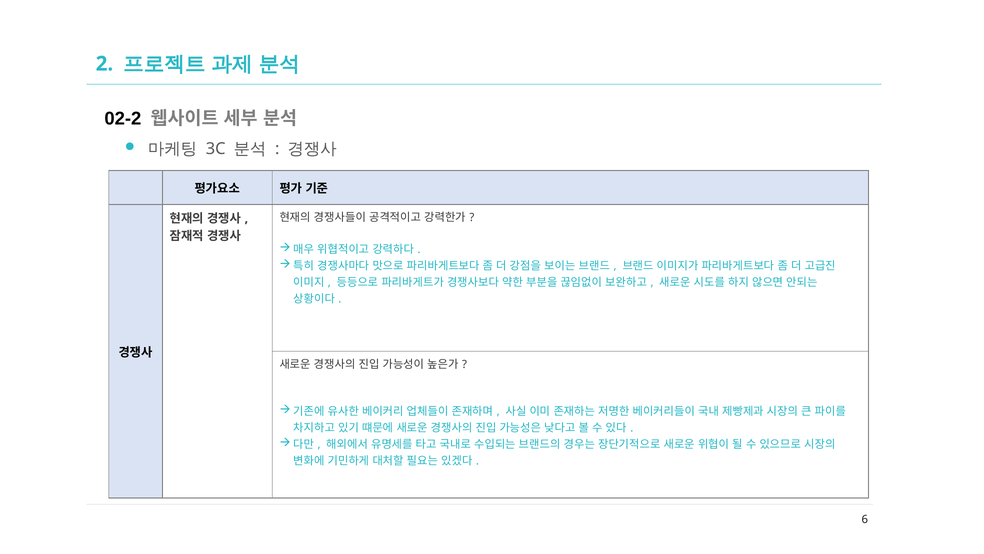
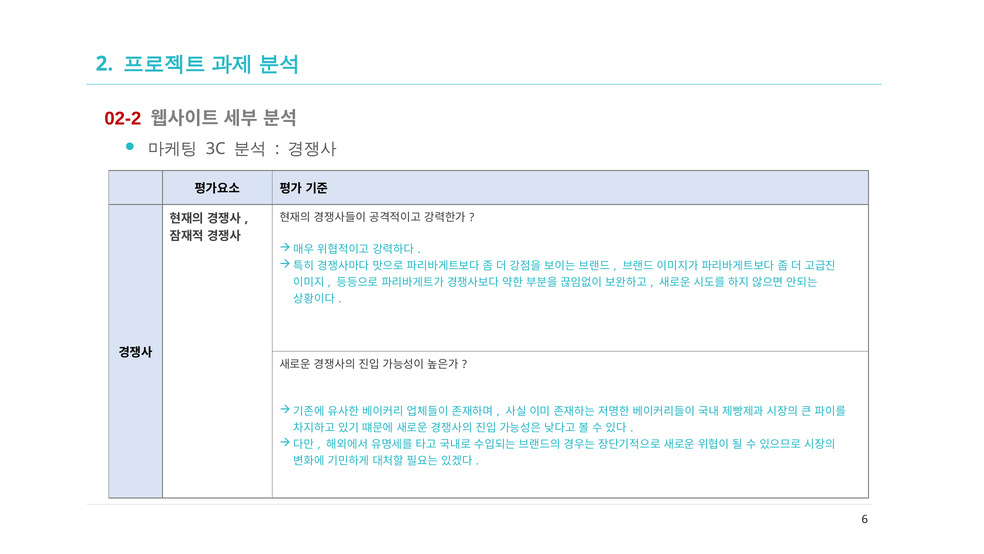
02-2 colour: black -> red
